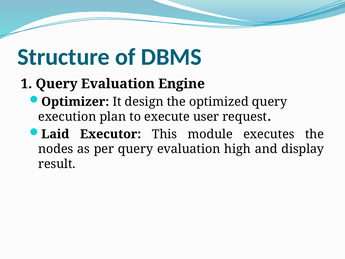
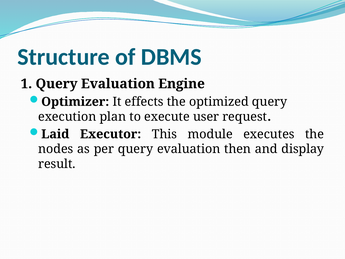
design: design -> effects
high: high -> then
